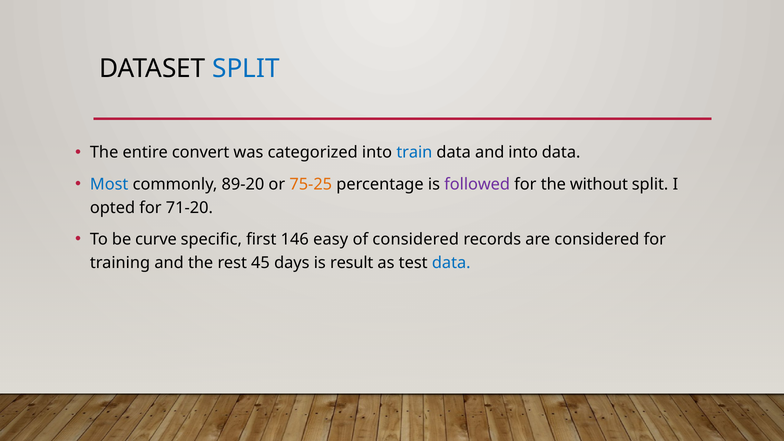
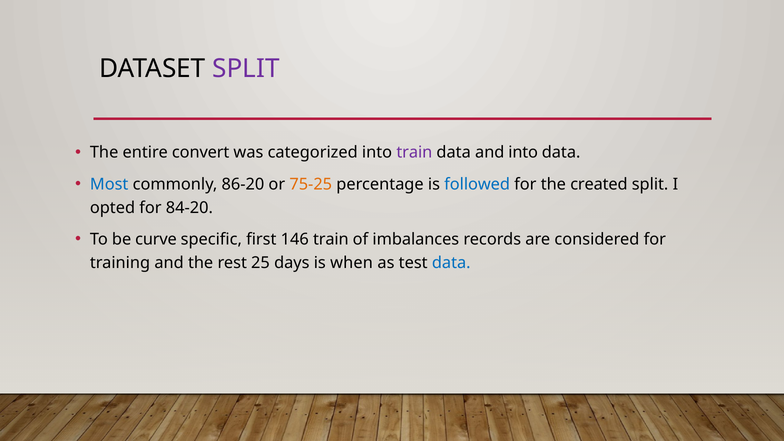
SPLIT at (246, 69) colour: blue -> purple
train at (414, 153) colour: blue -> purple
89-20: 89-20 -> 86-20
followed colour: purple -> blue
without: without -> created
71-20: 71-20 -> 84-20
146 easy: easy -> train
of considered: considered -> imbalances
45: 45 -> 25
result: result -> when
